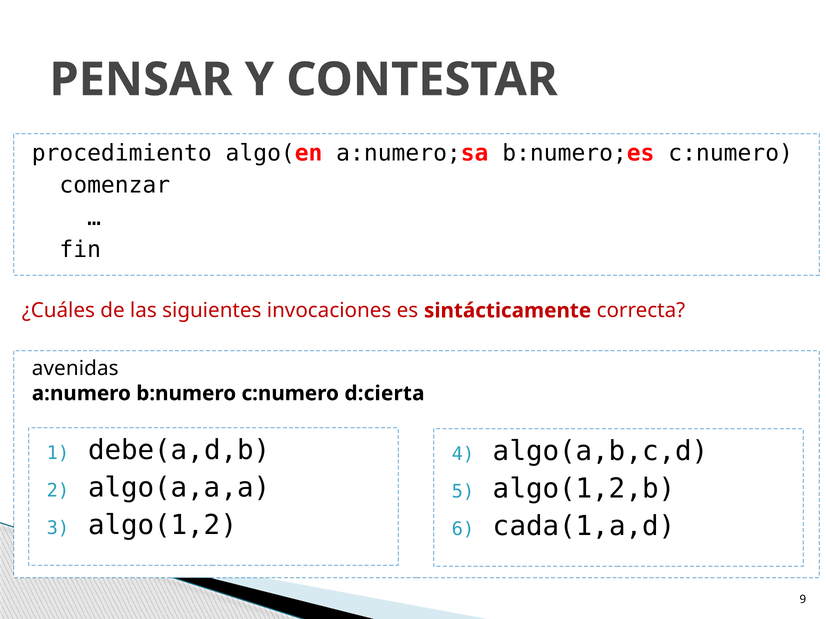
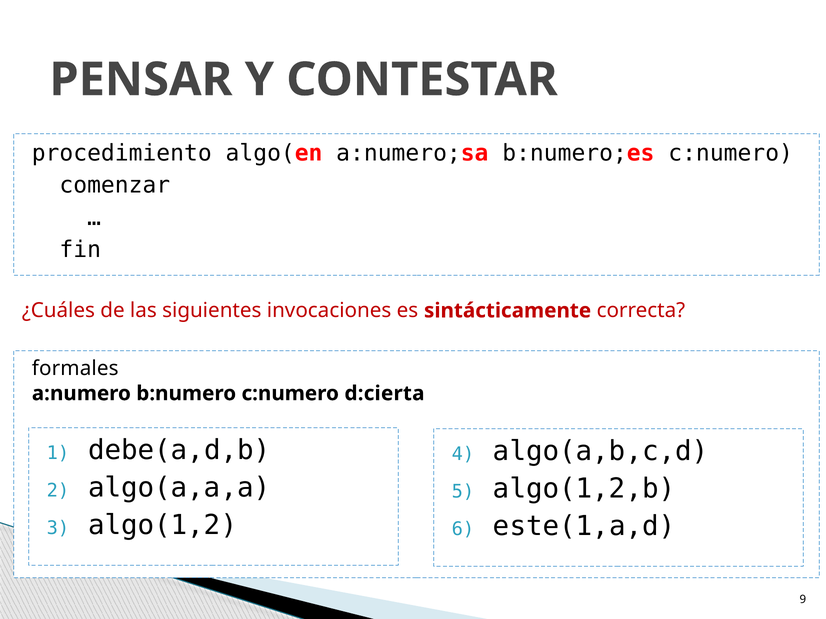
avenidas: avenidas -> formales
cada(1,a,d: cada(1,a,d -> este(1,a,d
